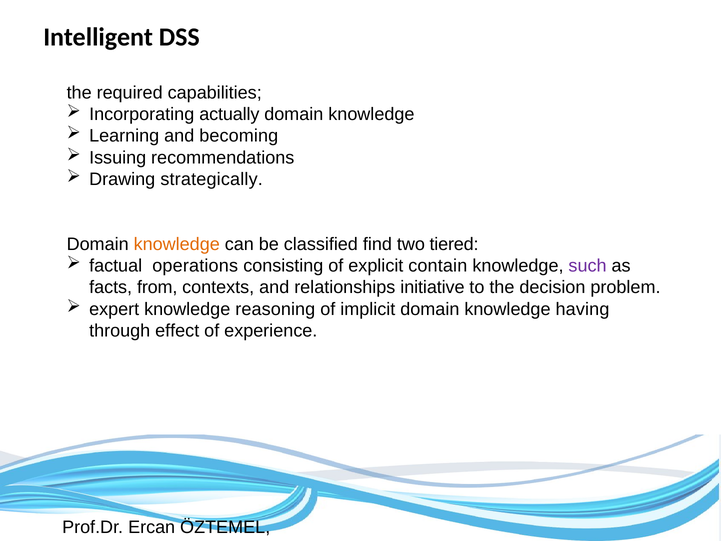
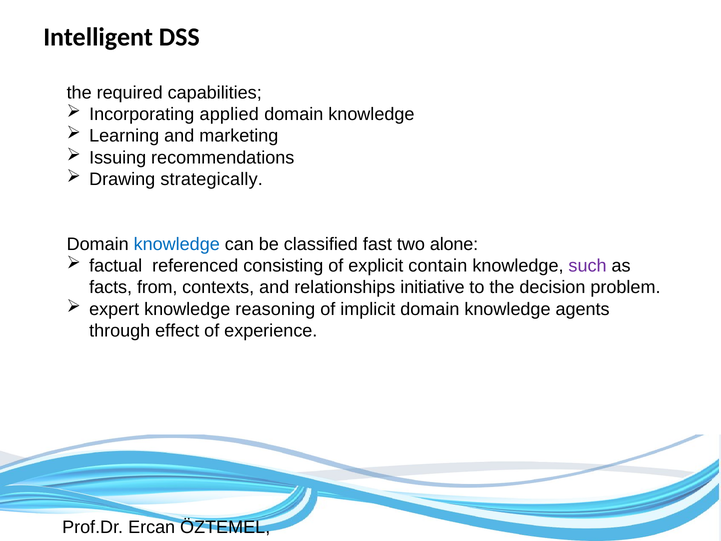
actually: actually -> applied
becoming: becoming -> marketing
knowledge at (177, 244) colour: orange -> blue
find: find -> fast
tiered: tiered -> alone
operations: operations -> referenced
having: having -> agents
